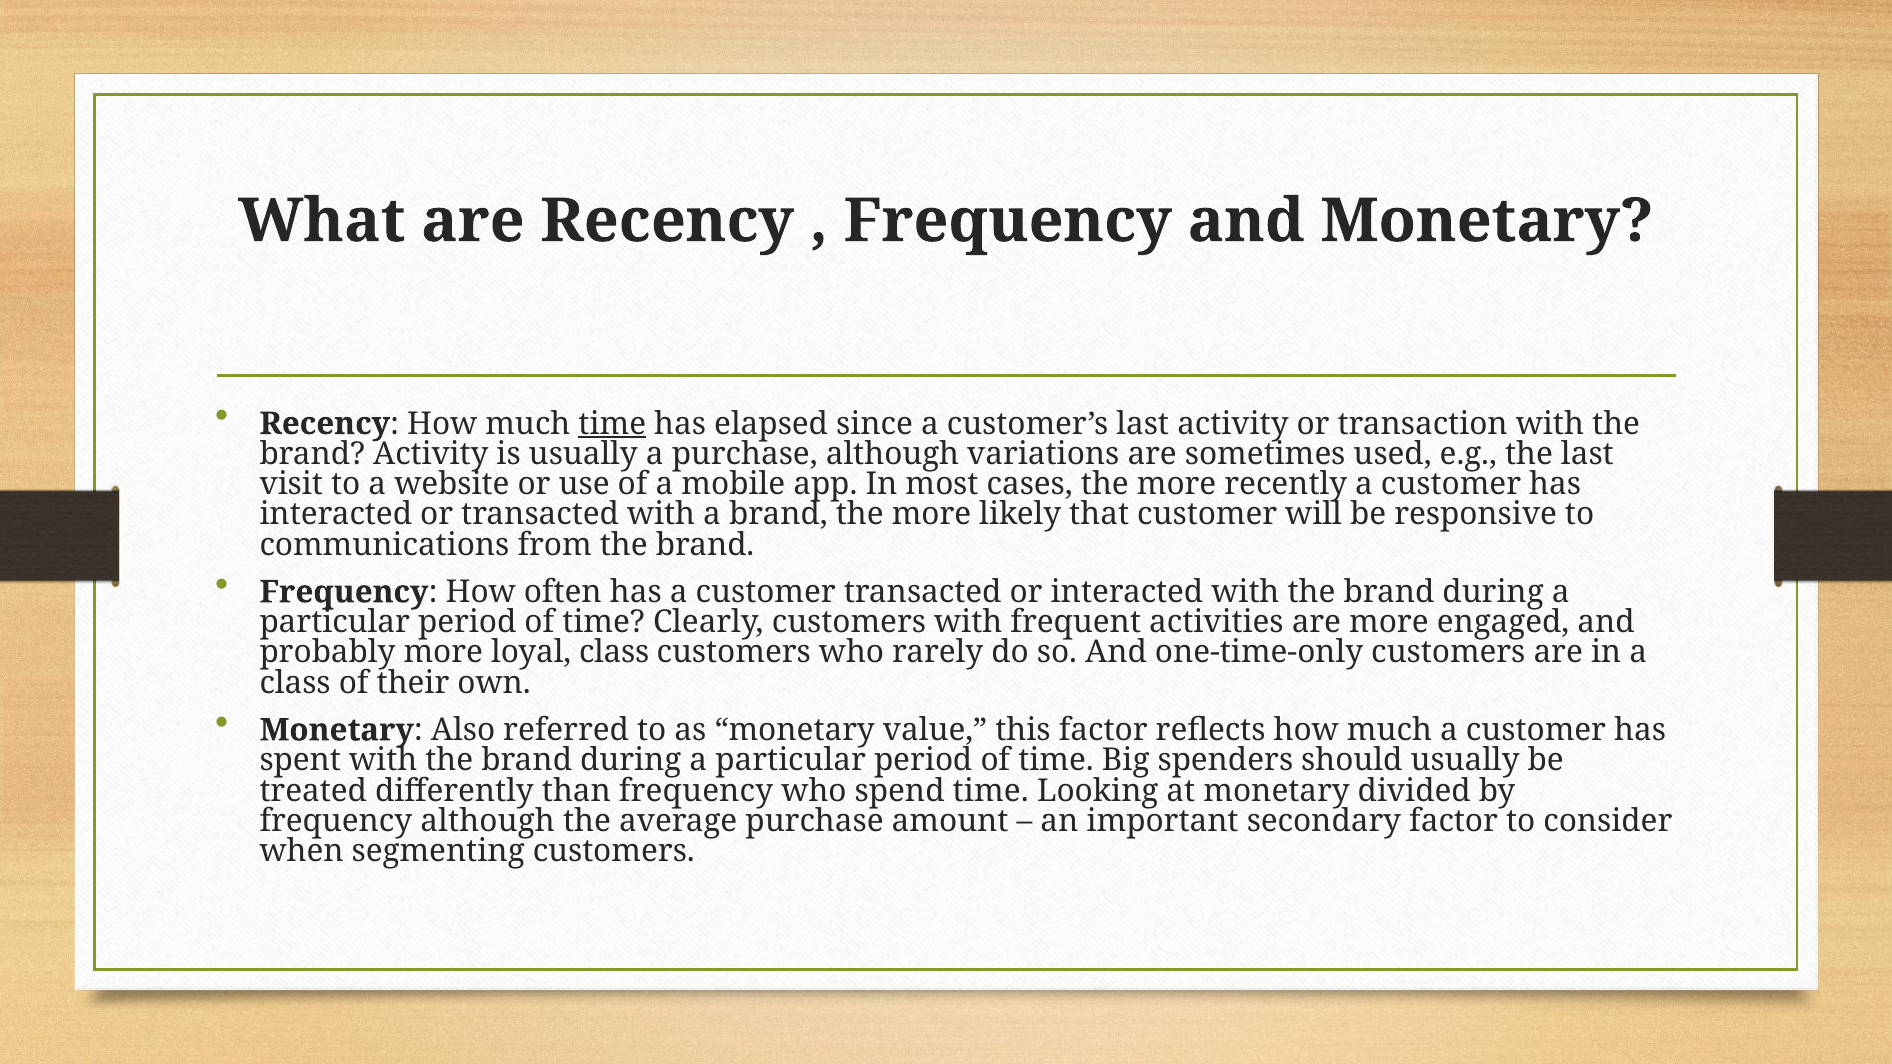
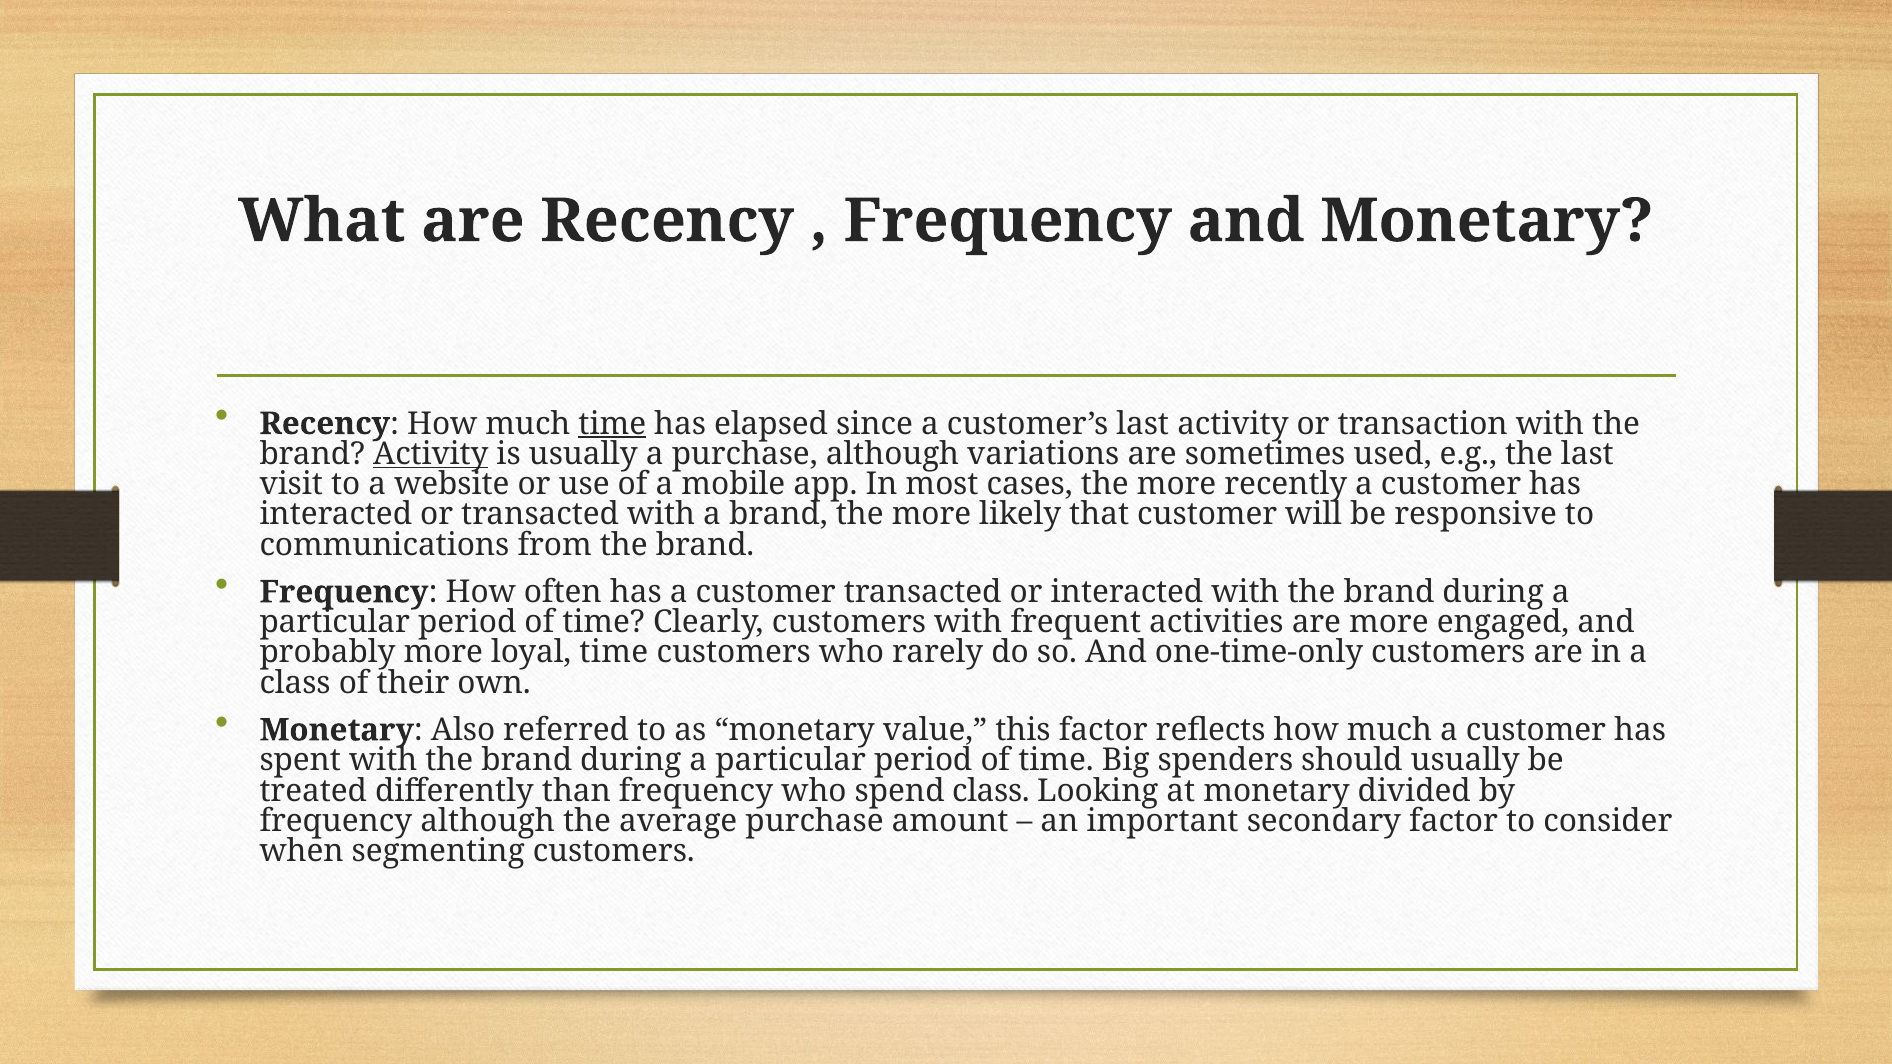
Activity at (431, 454) underline: none -> present
loyal class: class -> time
spend time: time -> class
